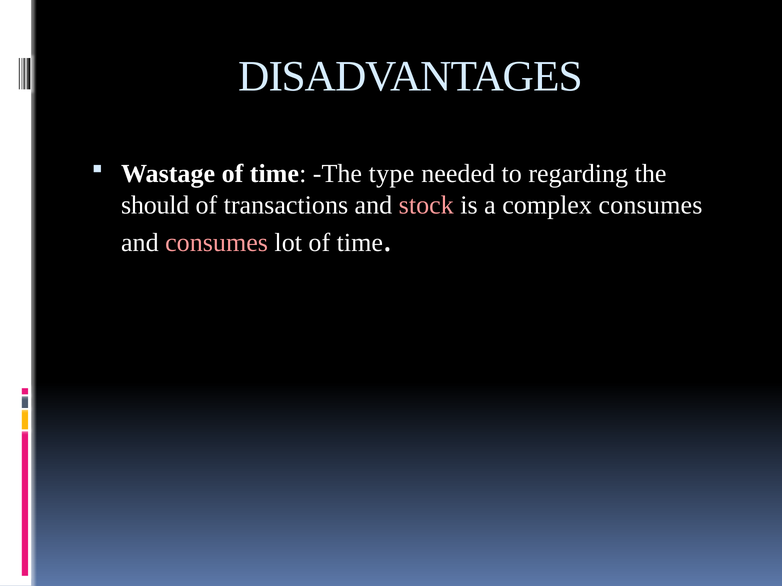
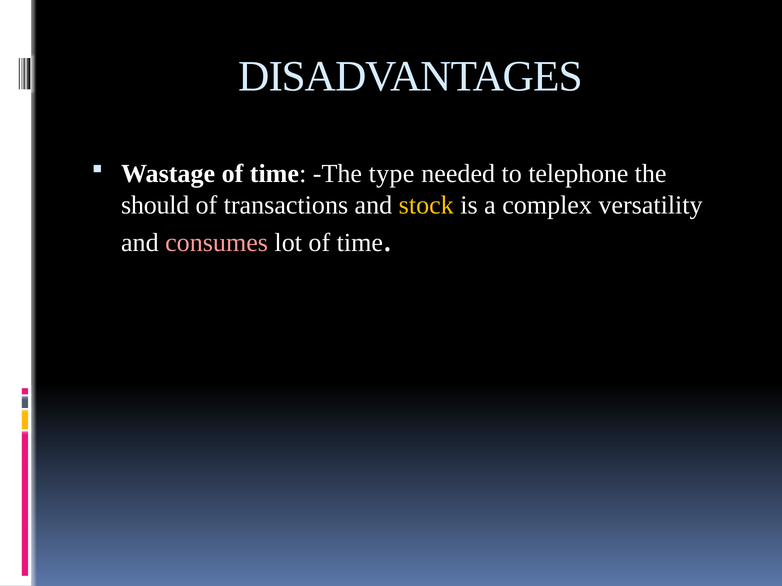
regarding: regarding -> telephone
stock colour: pink -> yellow
complex consumes: consumes -> versatility
